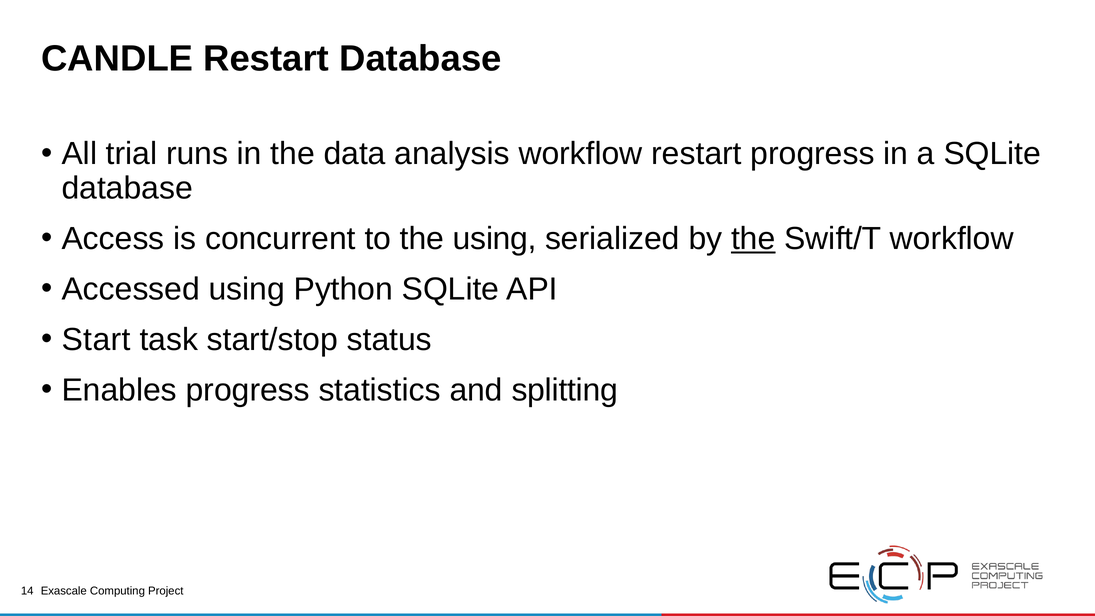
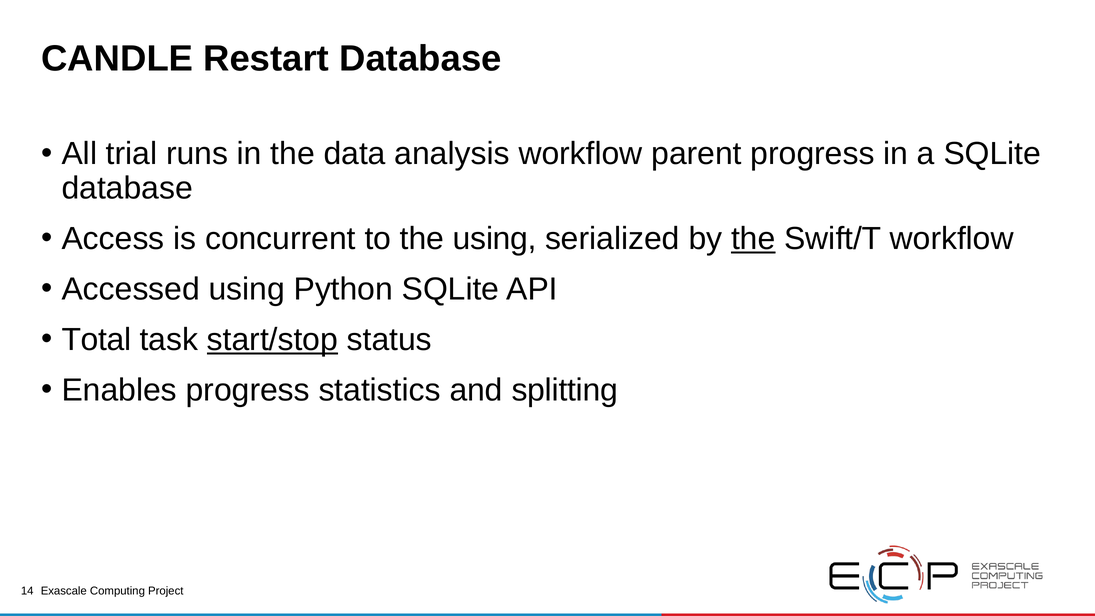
workflow restart: restart -> parent
Start: Start -> Total
start/stop underline: none -> present
